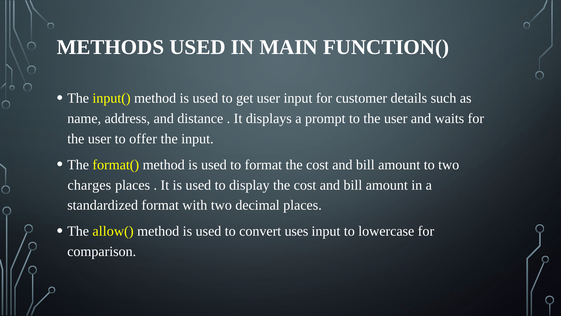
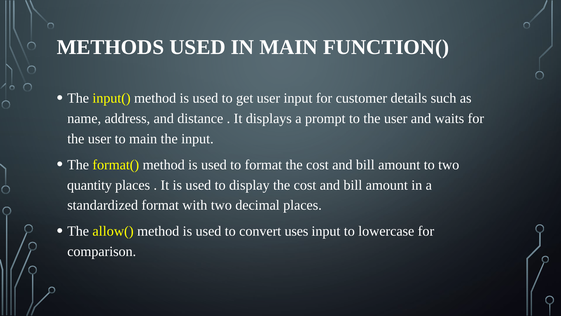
to offer: offer -> main
charges: charges -> quantity
